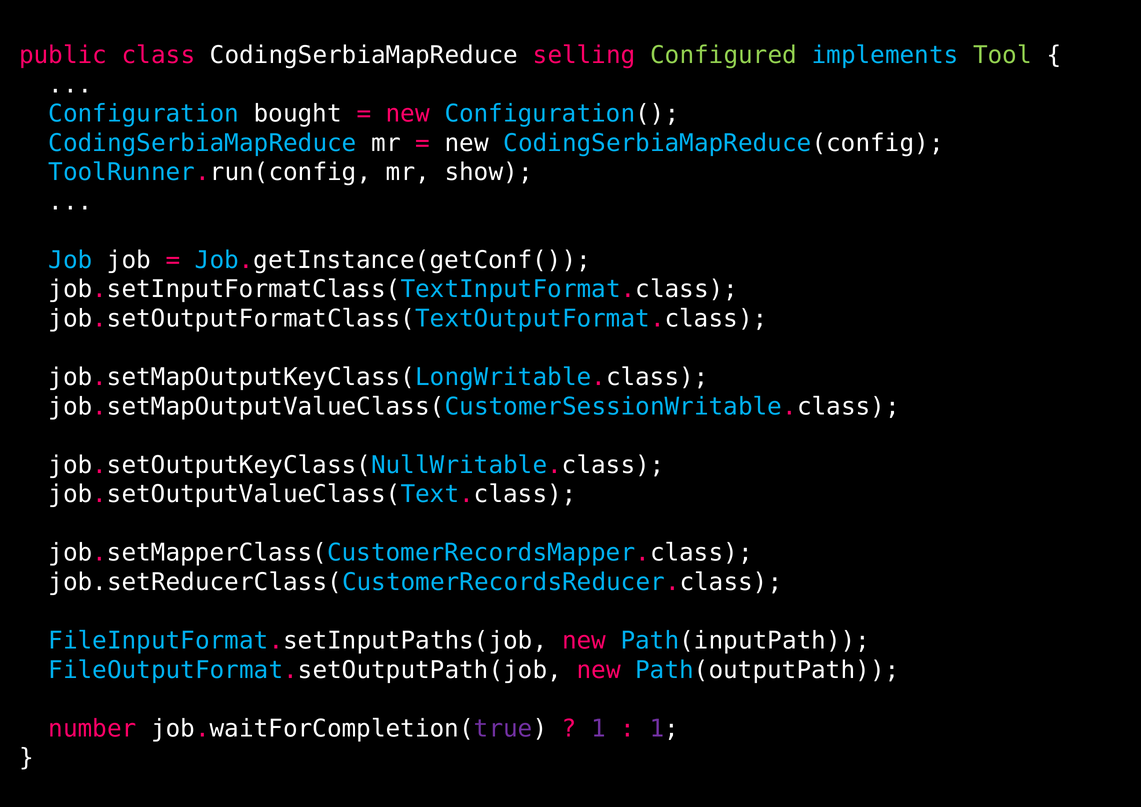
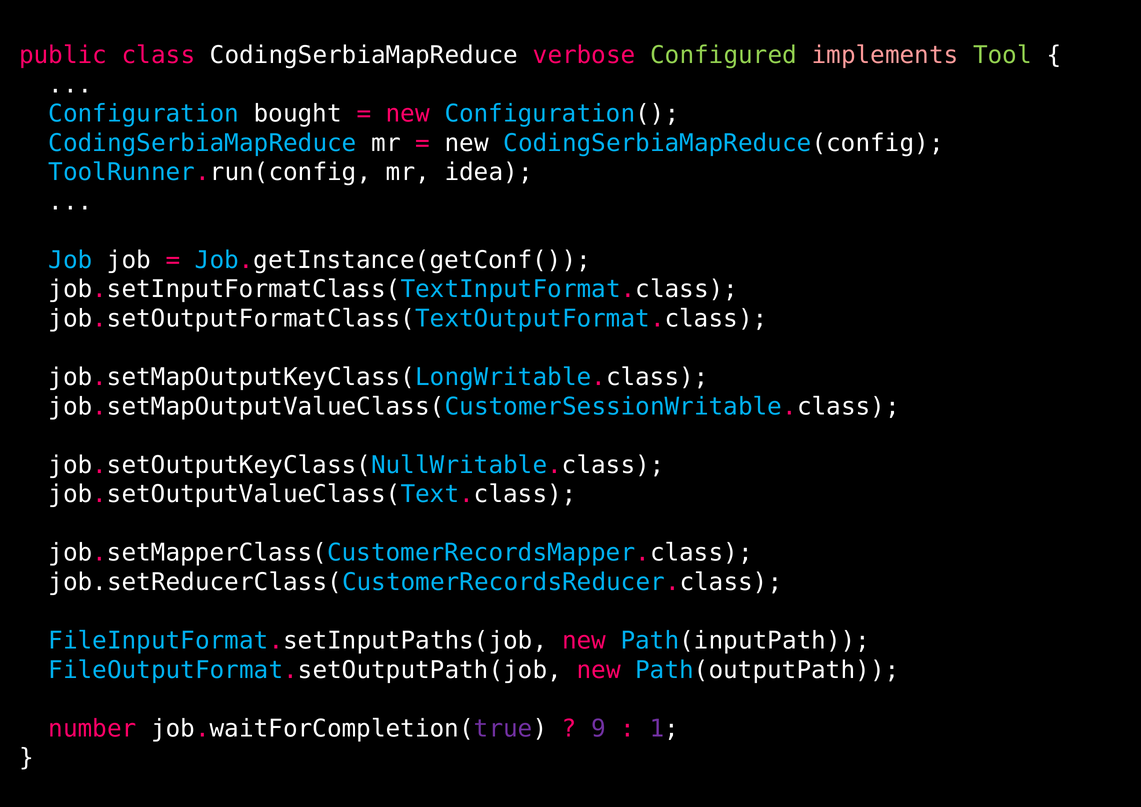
selling: selling -> verbose
implements colour: light blue -> pink
show: show -> idea
1 at (599, 728): 1 -> 9
